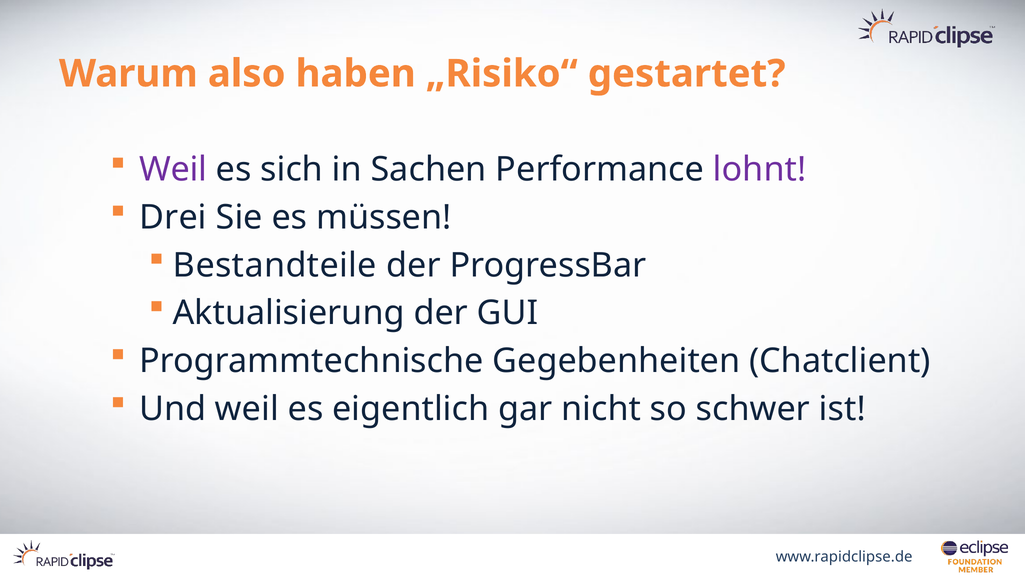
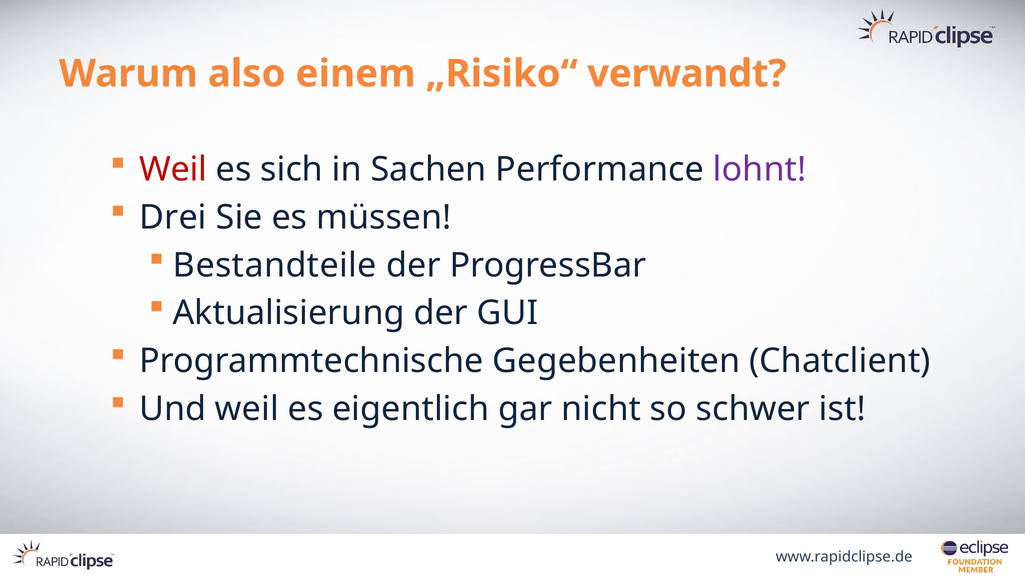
haben: haben -> einem
gestartet: gestartet -> verwandt
Weil at (173, 170) colour: purple -> red
